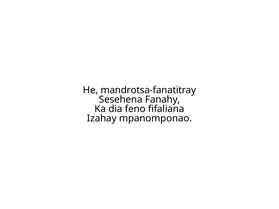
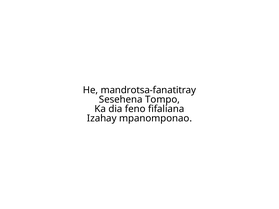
Fanahy: Fanahy -> Tompo
